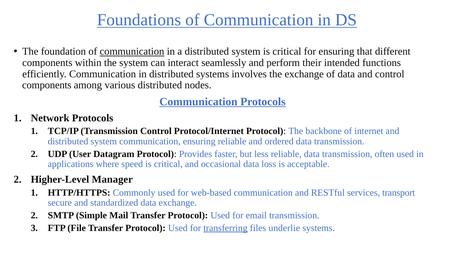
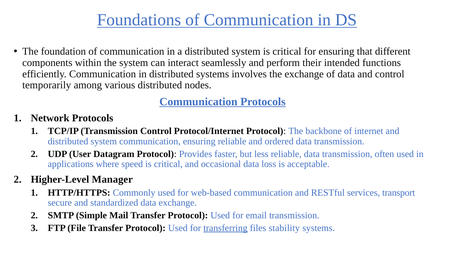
communication at (132, 52) underline: present -> none
components at (47, 85): components -> temporarily
underlie: underlie -> stability
